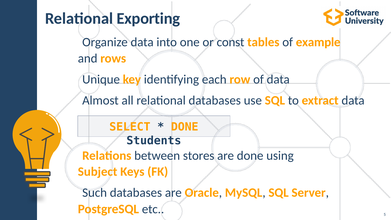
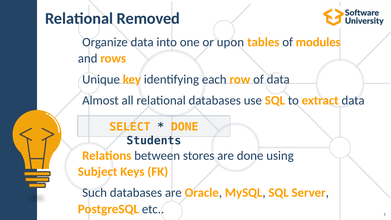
Exporting: Exporting -> Removed
const: const -> upon
example: example -> modules
